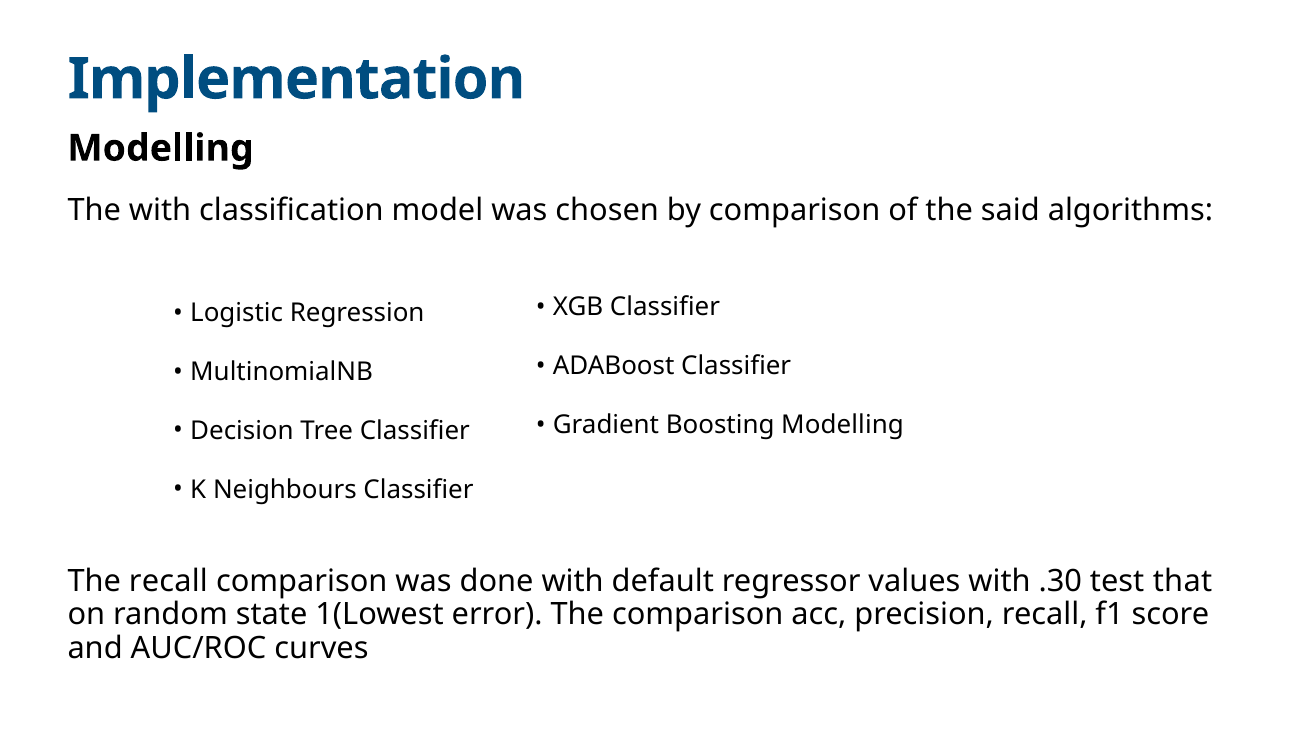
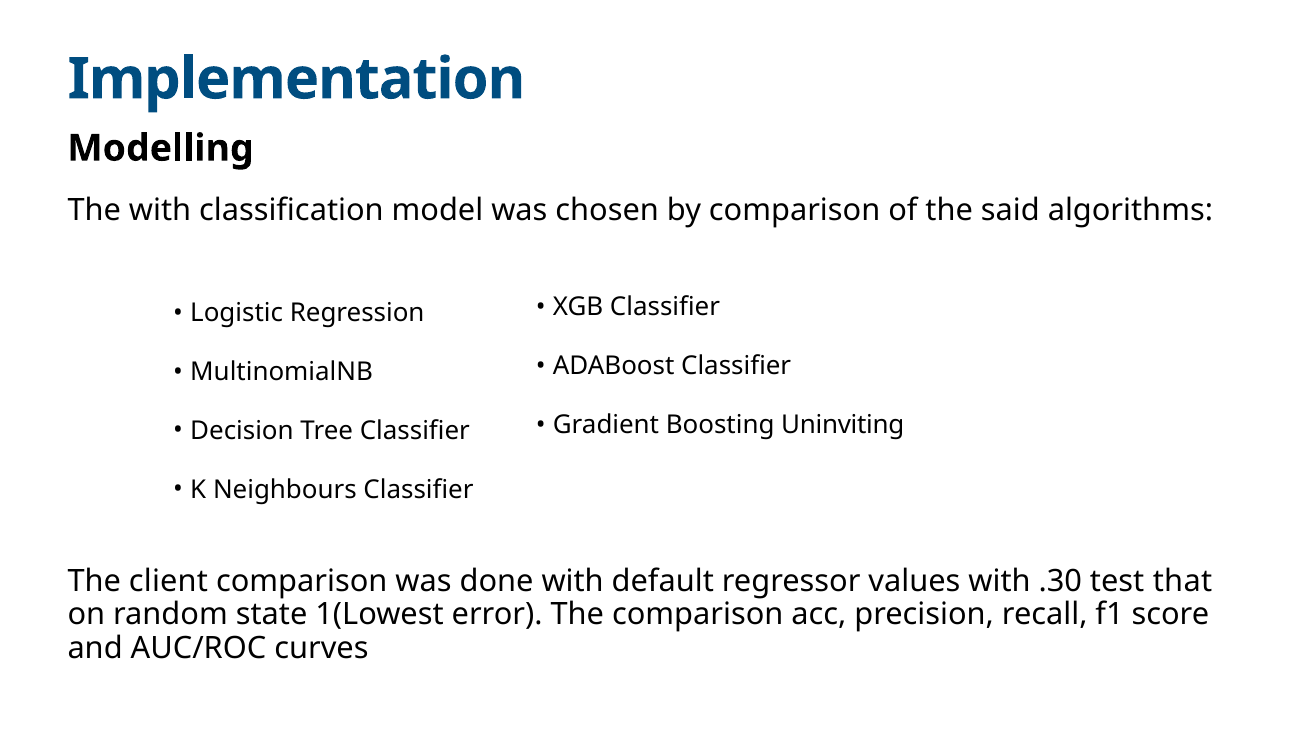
Boosting Modelling: Modelling -> Uninviting
The recall: recall -> client
